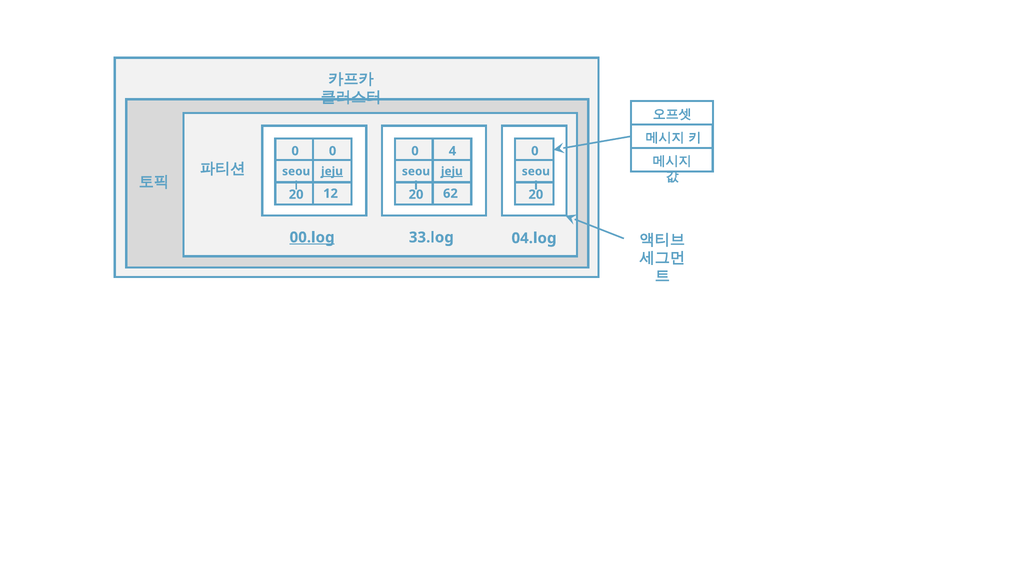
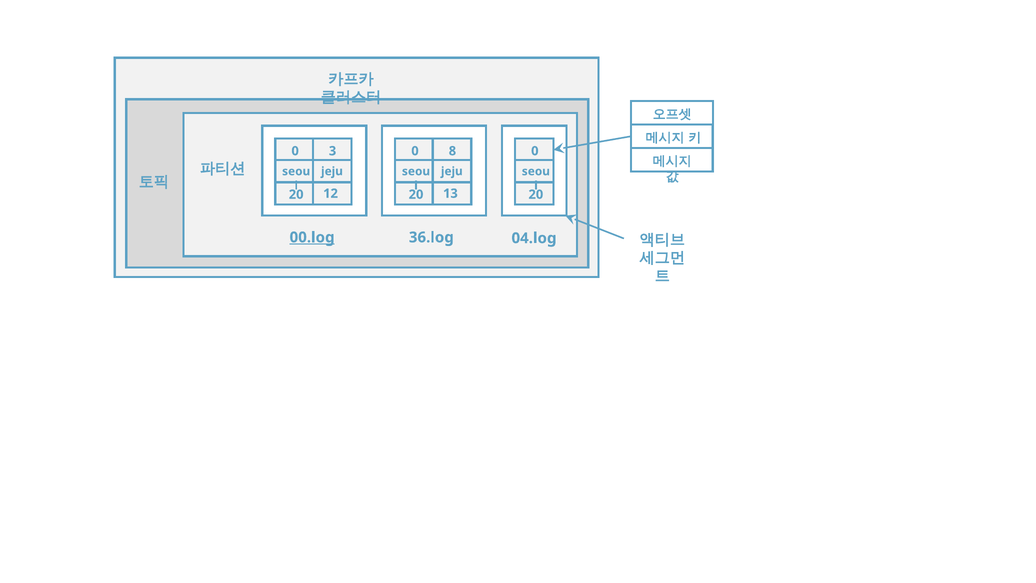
0 0: 0 -> 3
4: 4 -> 8
jeju at (332, 171) underline: present -> none
jeju at (452, 171) underline: present -> none
62: 62 -> 13
33.log: 33.log -> 36.log
